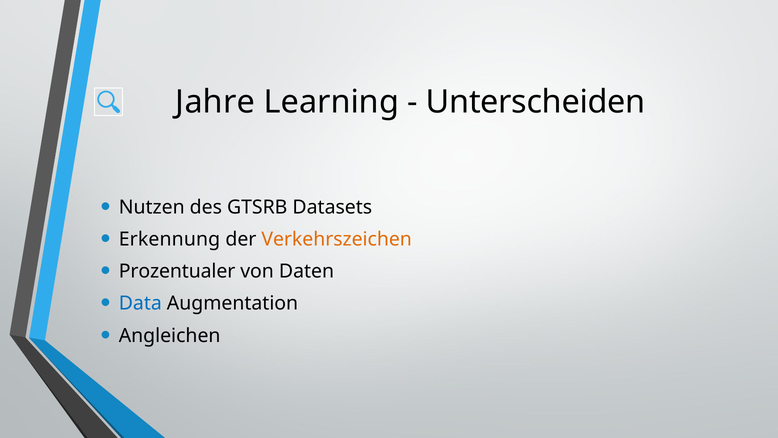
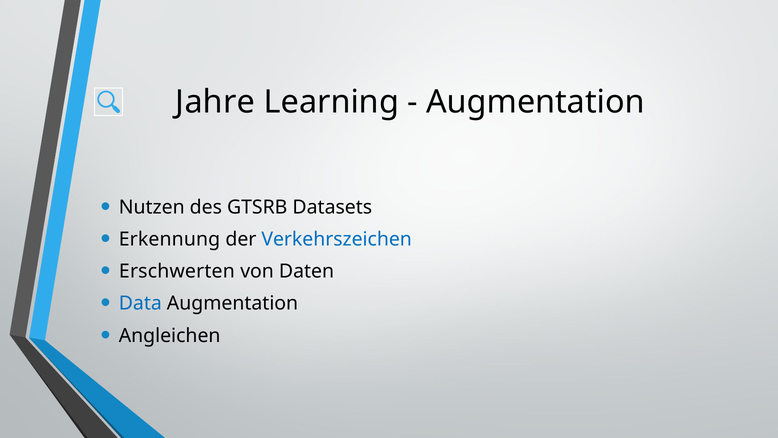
Unterscheiden at (536, 102): Unterscheiden -> Augmentation
Verkehrszeichen colour: orange -> blue
Prozentualer: Prozentualer -> Erschwerten
